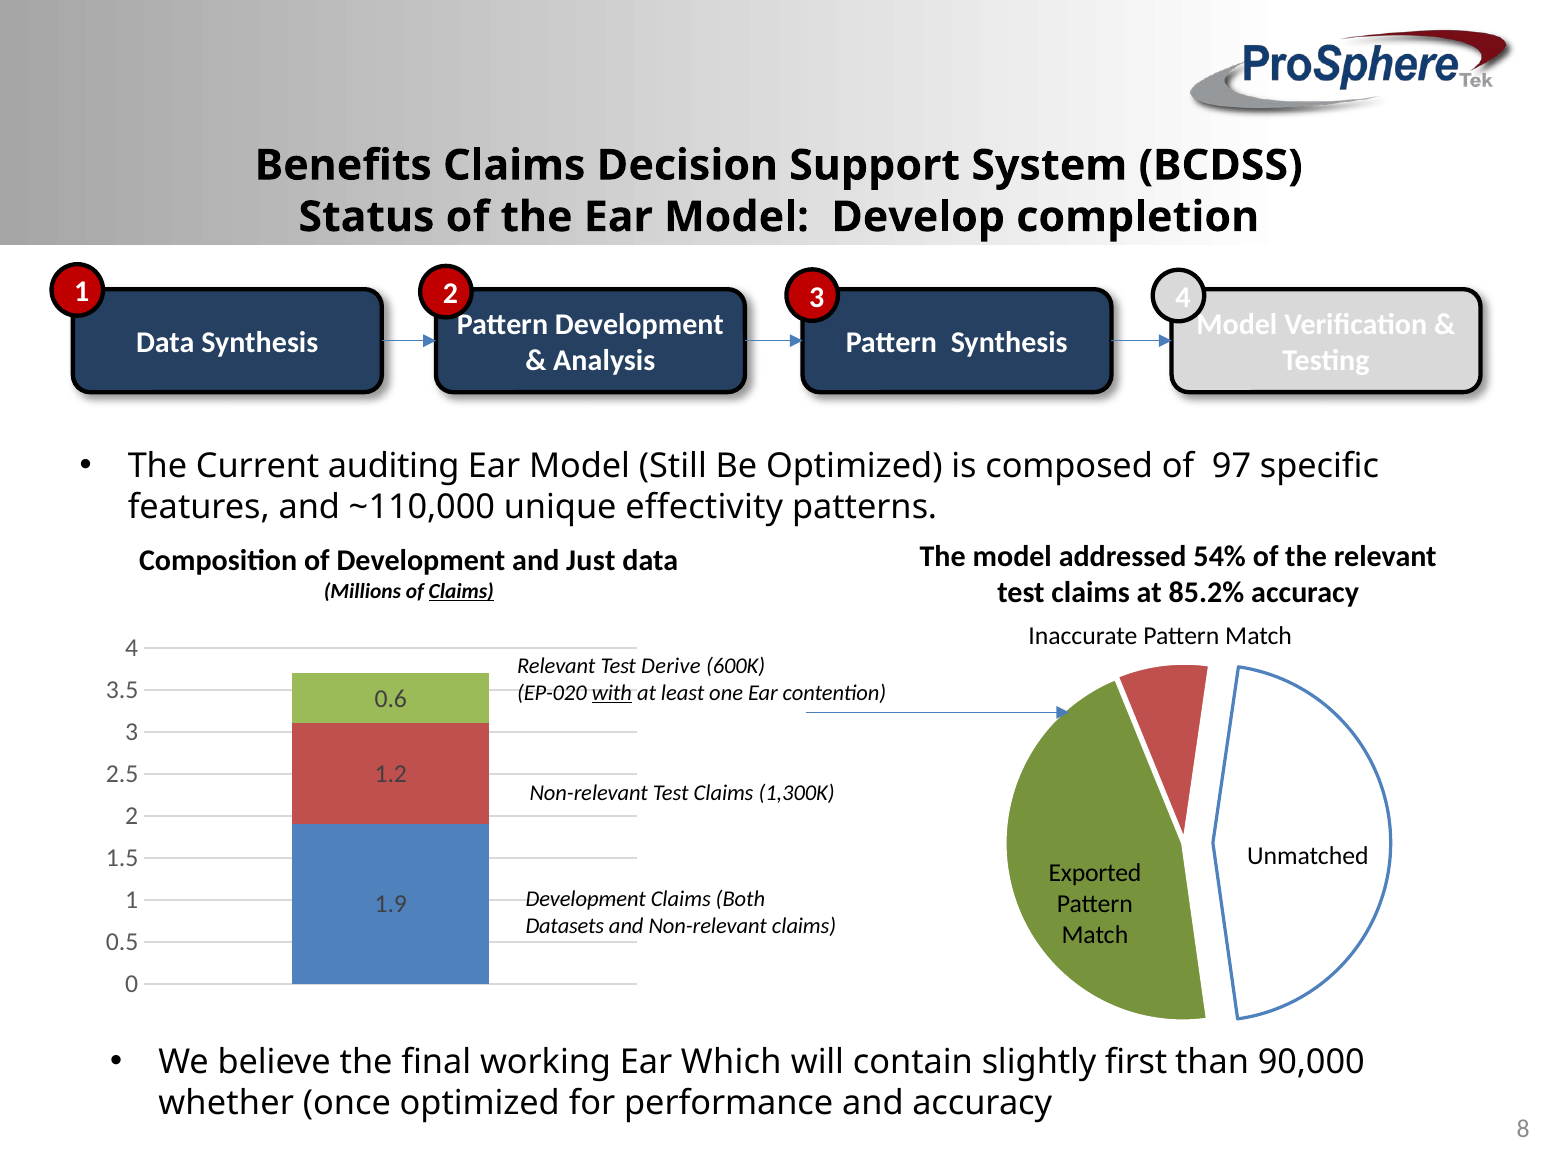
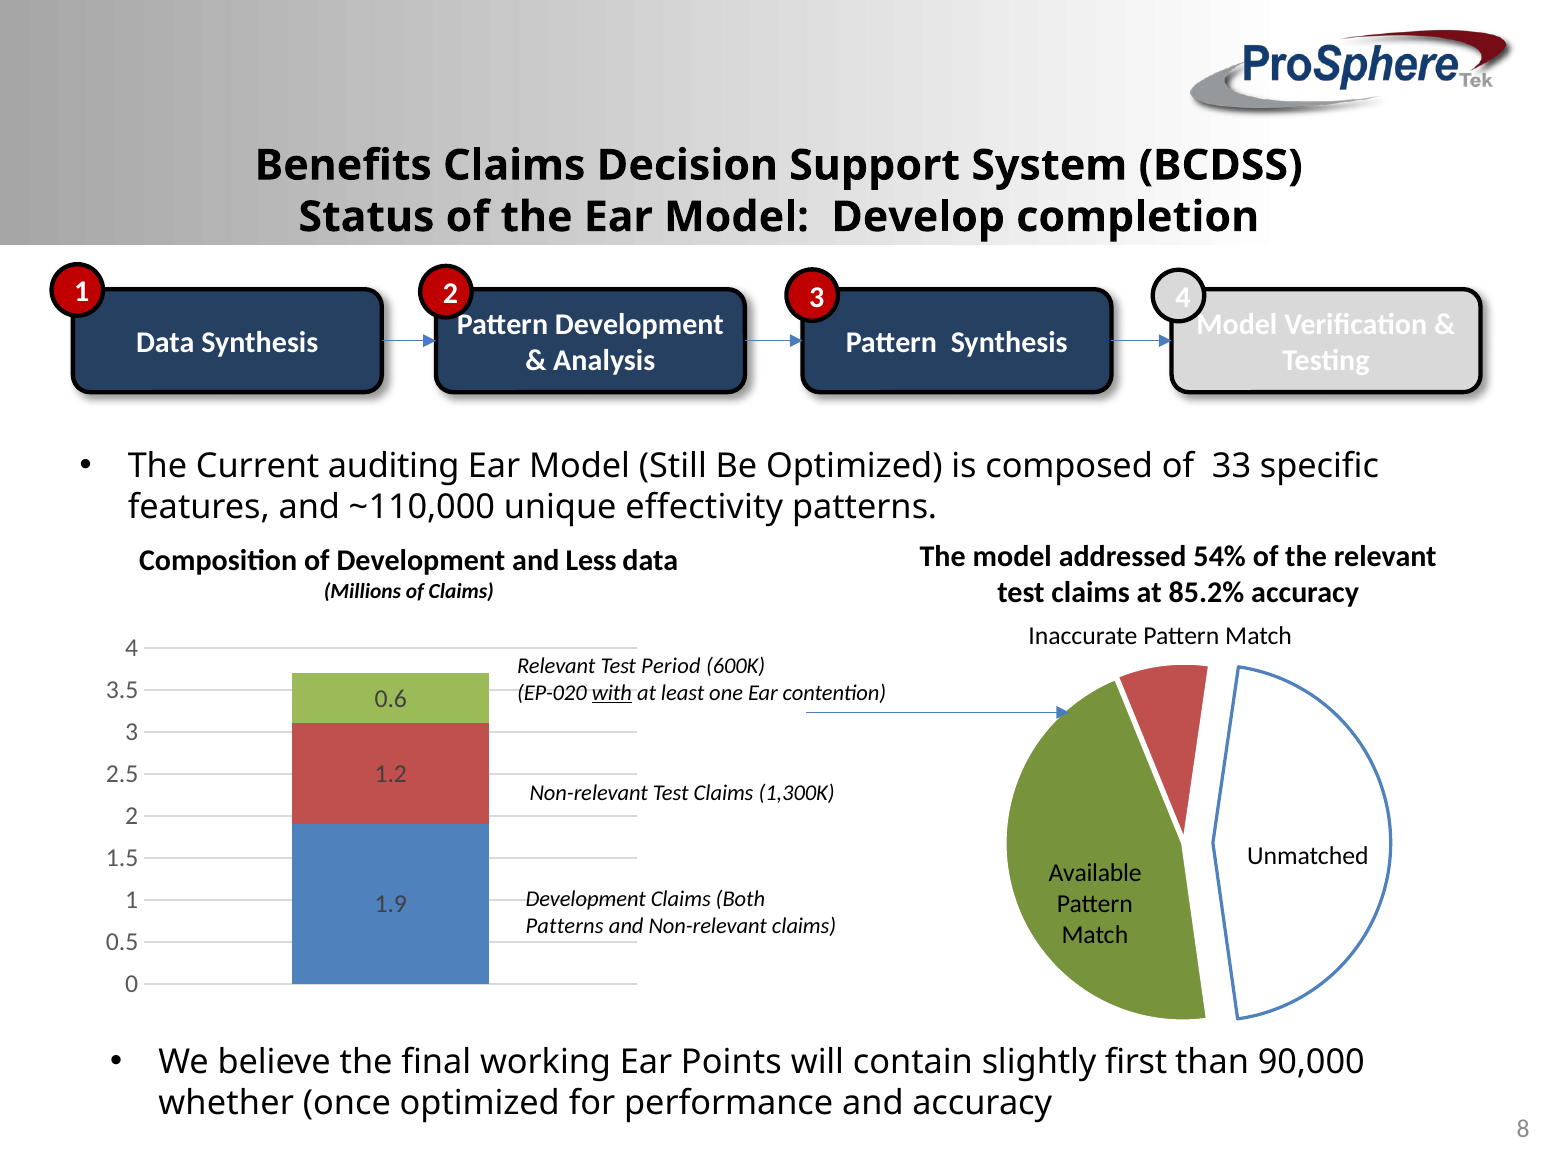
97: 97 -> 33
Just: Just -> Less
Claims at (461, 591) underline: present -> none
Derive: Derive -> Period
Exported: Exported -> Available
Datasets at (565, 925): Datasets -> Patterns
Which: Which -> Points
